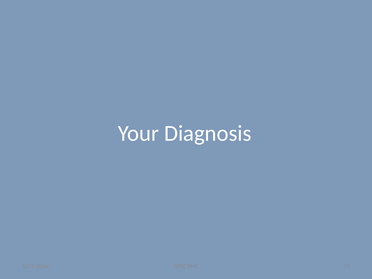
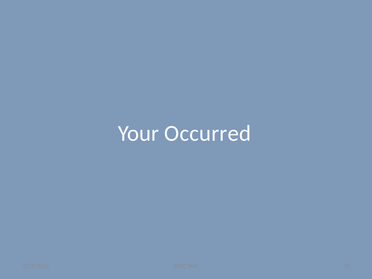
Diagnosis: Diagnosis -> Occurred
